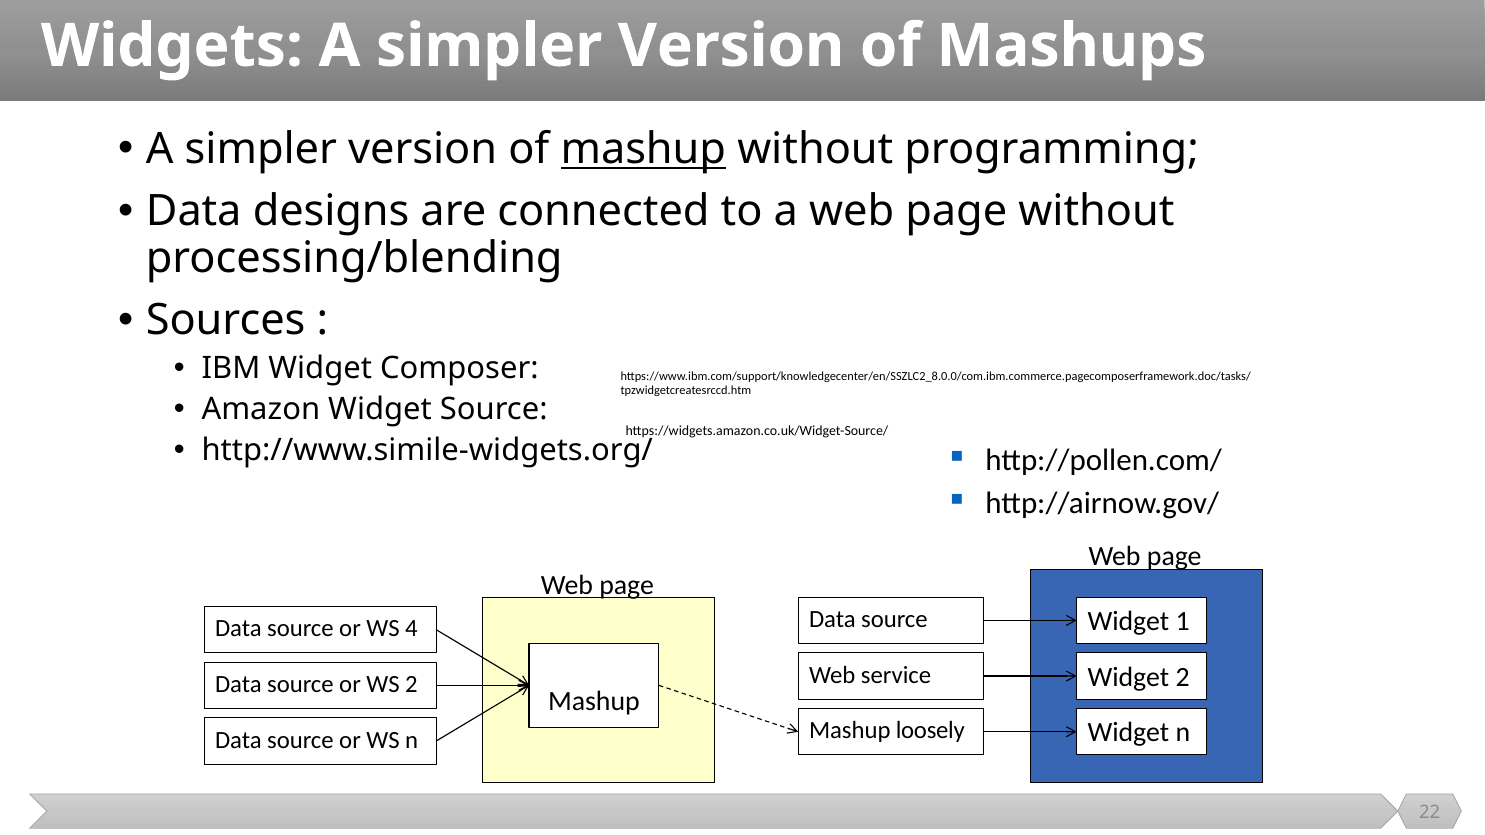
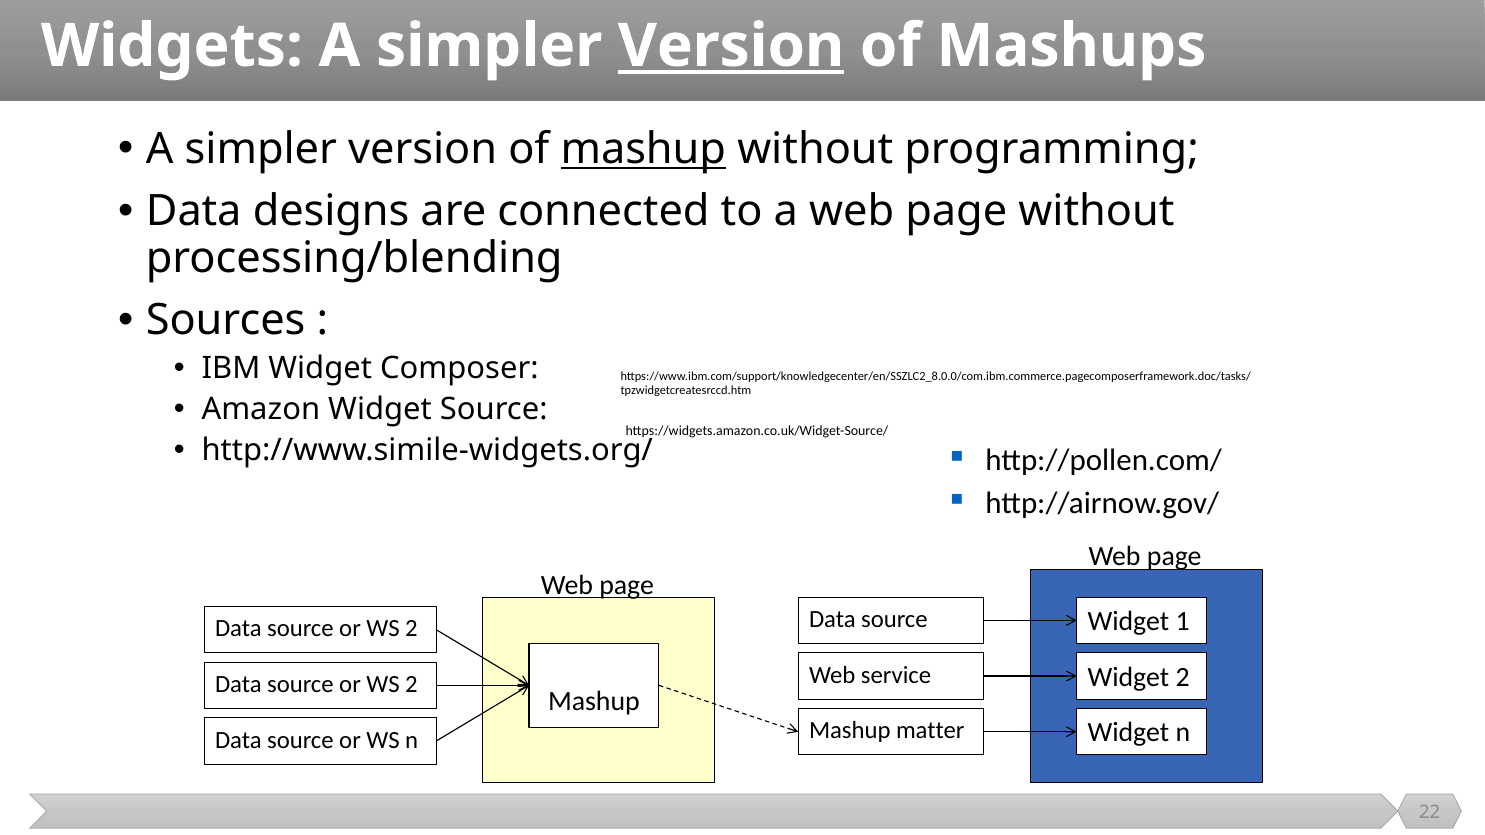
Version at (731, 46) underline: none -> present
4 at (411, 629): 4 -> 2
loosely: loosely -> matter
